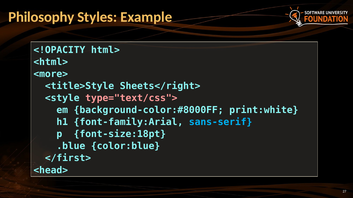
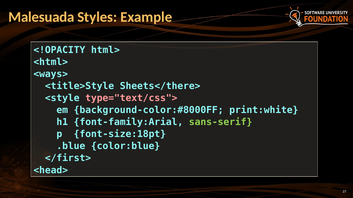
Philosophy: Philosophy -> Malesuada
<more>: <more> -> <ways>
Sheets</right>: Sheets</right> -> Sheets</there>
sans-serif colour: light blue -> light green
